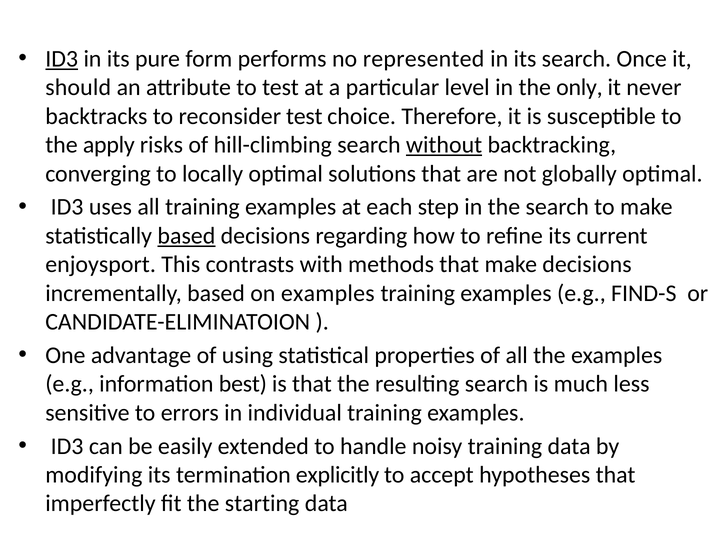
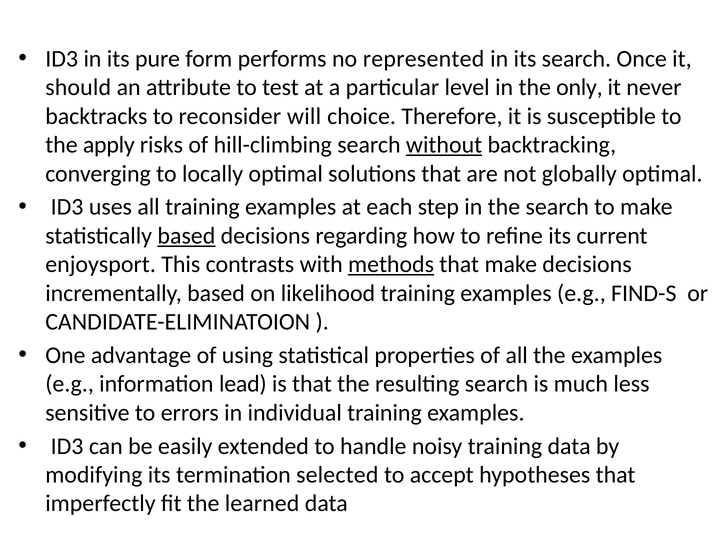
ID3 at (62, 59) underline: present -> none
reconsider test: test -> will
methods underline: none -> present
on examples: examples -> likelihood
best: best -> lead
explicitly: explicitly -> selected
starting: starting -> learned
